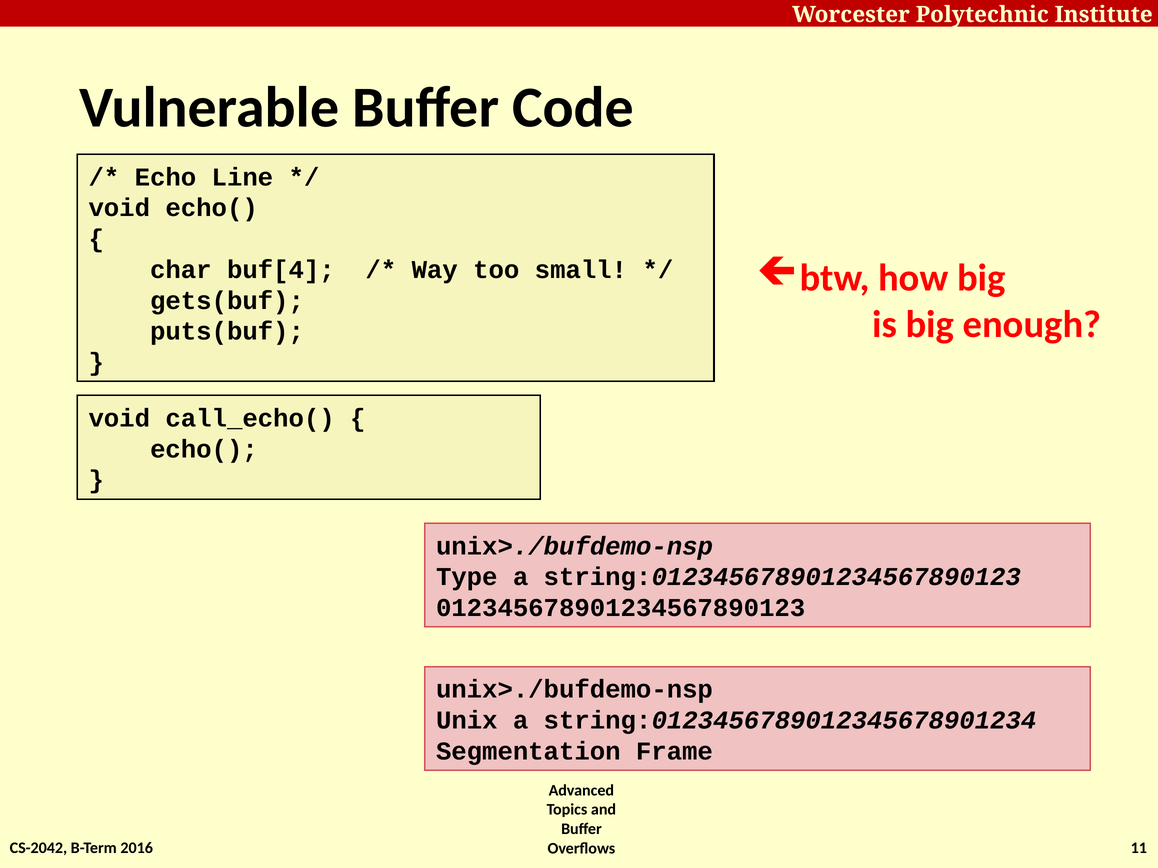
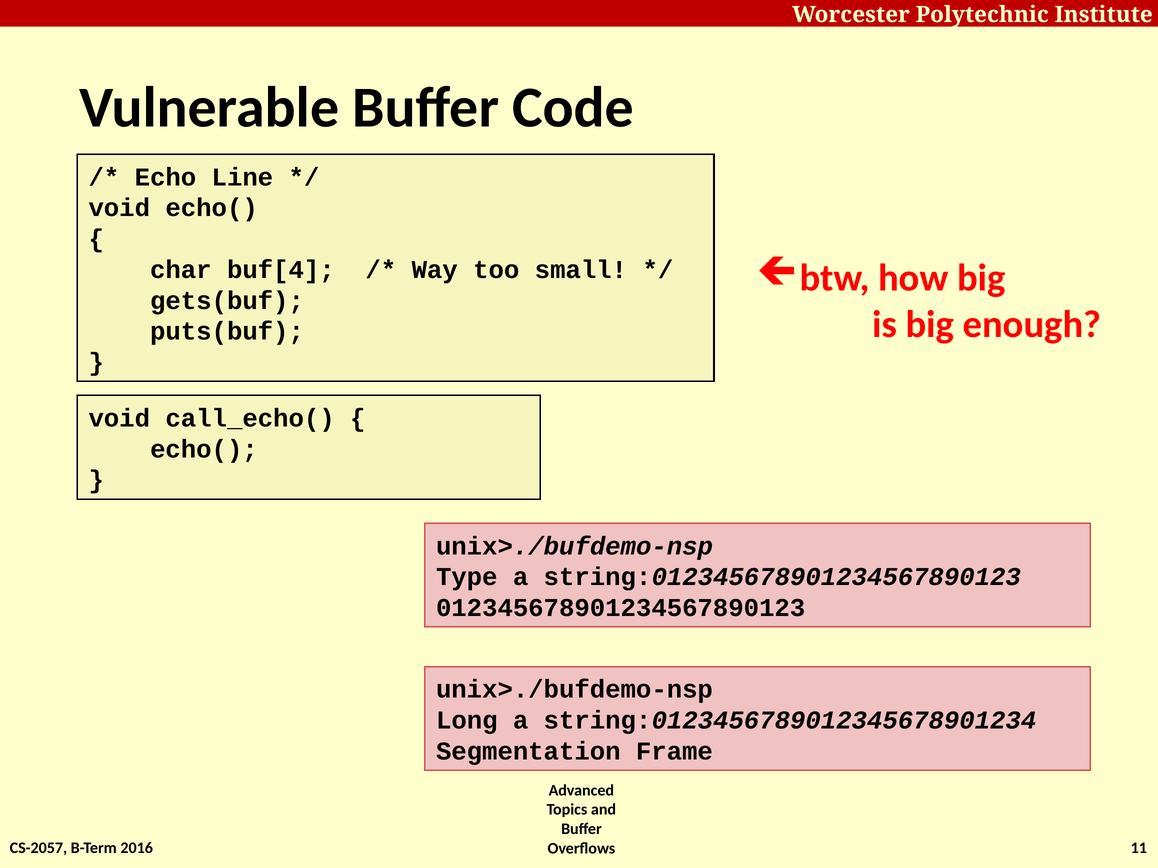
Unix: Unix -> Long
CS-2042: CS-2042 -> CS-2057
